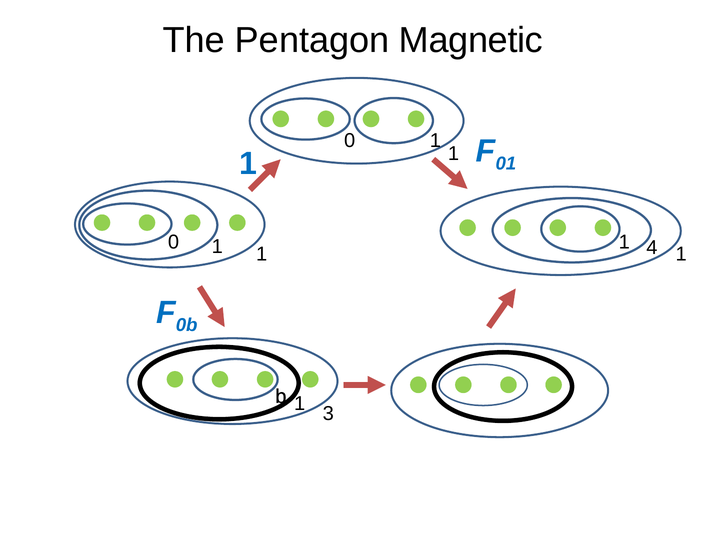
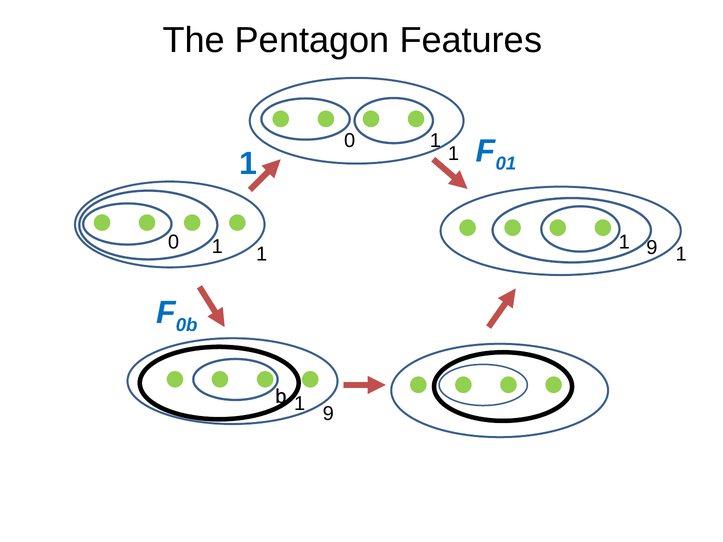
Magnetic: Magnetic -> Features
4 at (652, 248): 4 -> 9
3 at (328, 414): 3 -> 9
